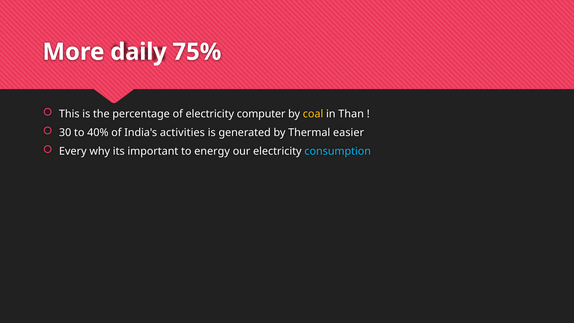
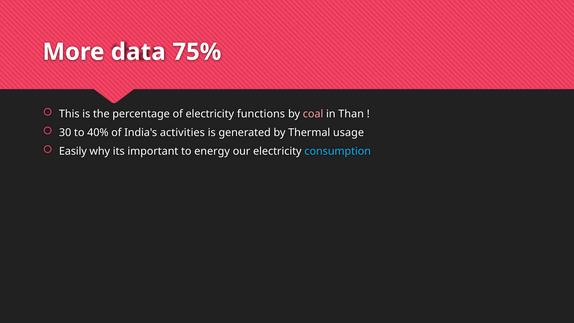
daily: daily -> data
computer: computer -> functions
coal colour: yellow -> pink
easier: easier -> usage
Every: Every -> Easily
